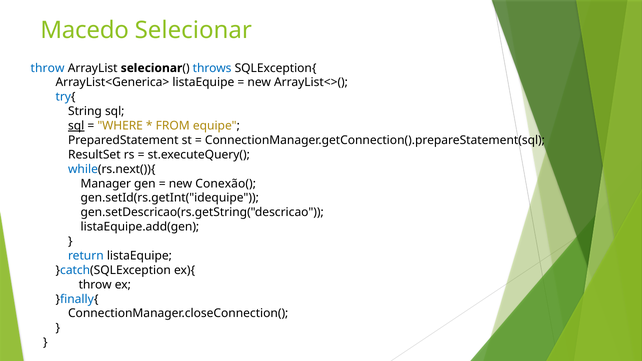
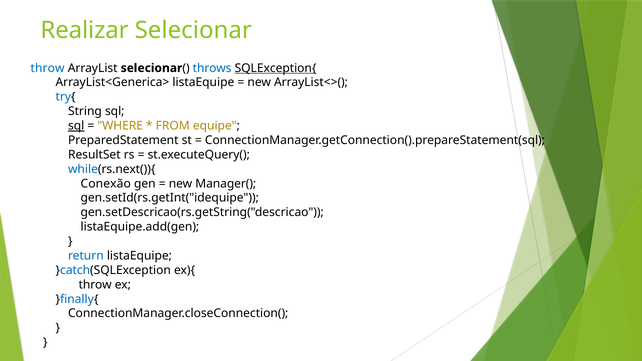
Macedo: Macedo -> Realizar
SQLException{ underline: none -> present
Manager: Manager -> Conexão
Conexão(: Conexão( -> Manager(
